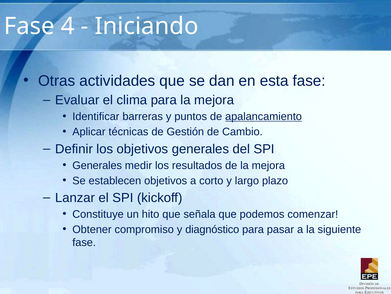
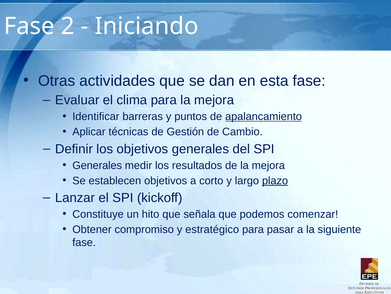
4: 4 -> 2
plazo underline: none -> present
diagnóstico: diagnóstico -> estratégico
